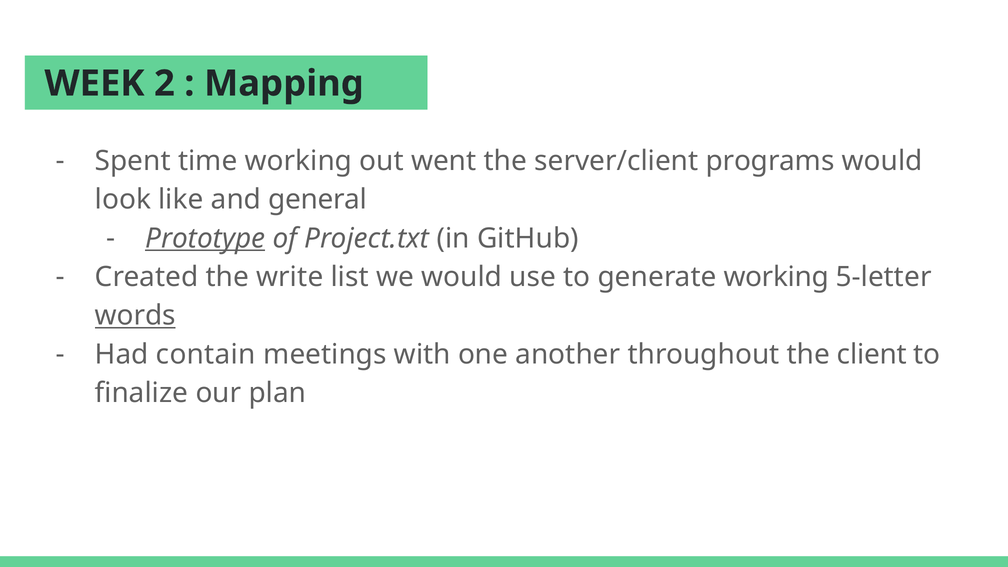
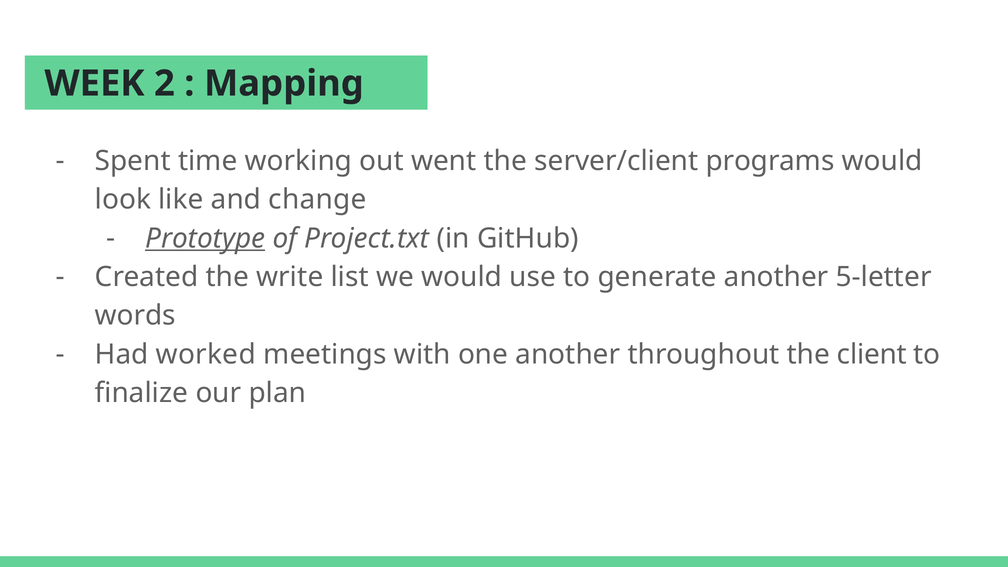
general: general -> change
generate working: working -> another
words underline: present -> none
contain: contain -> worked
